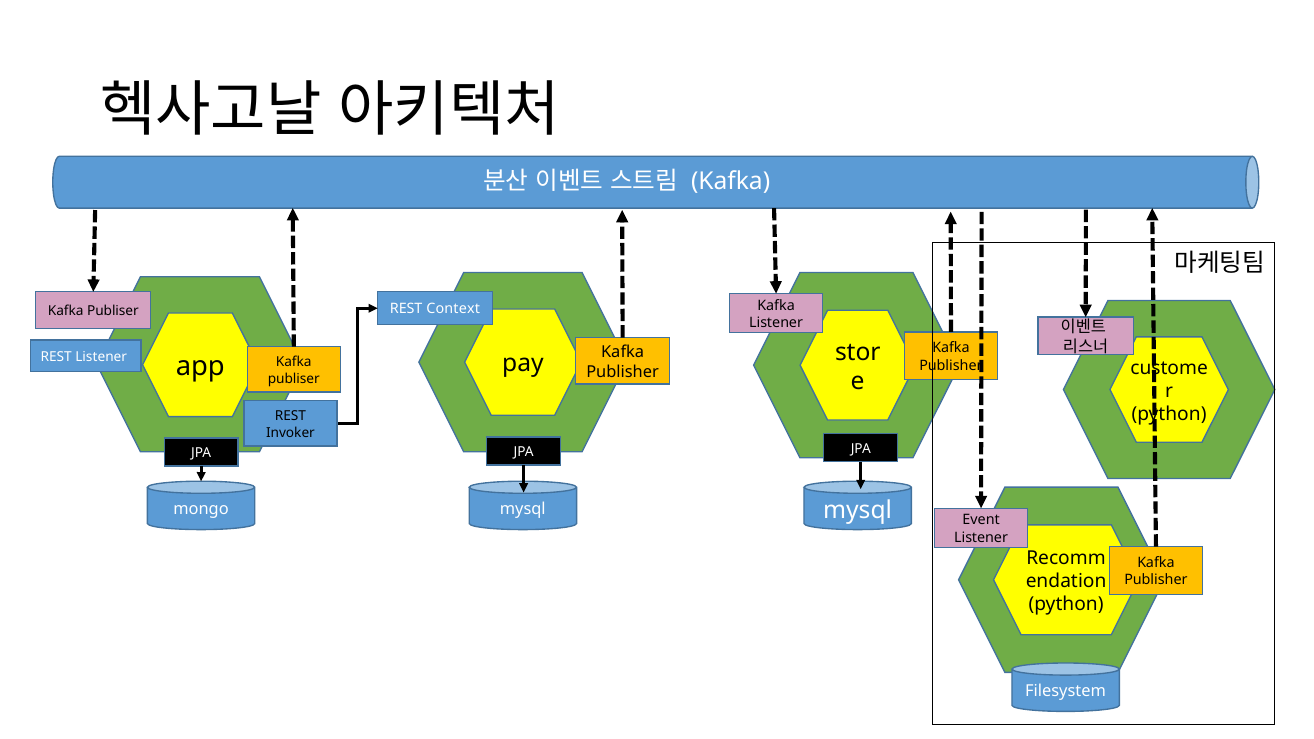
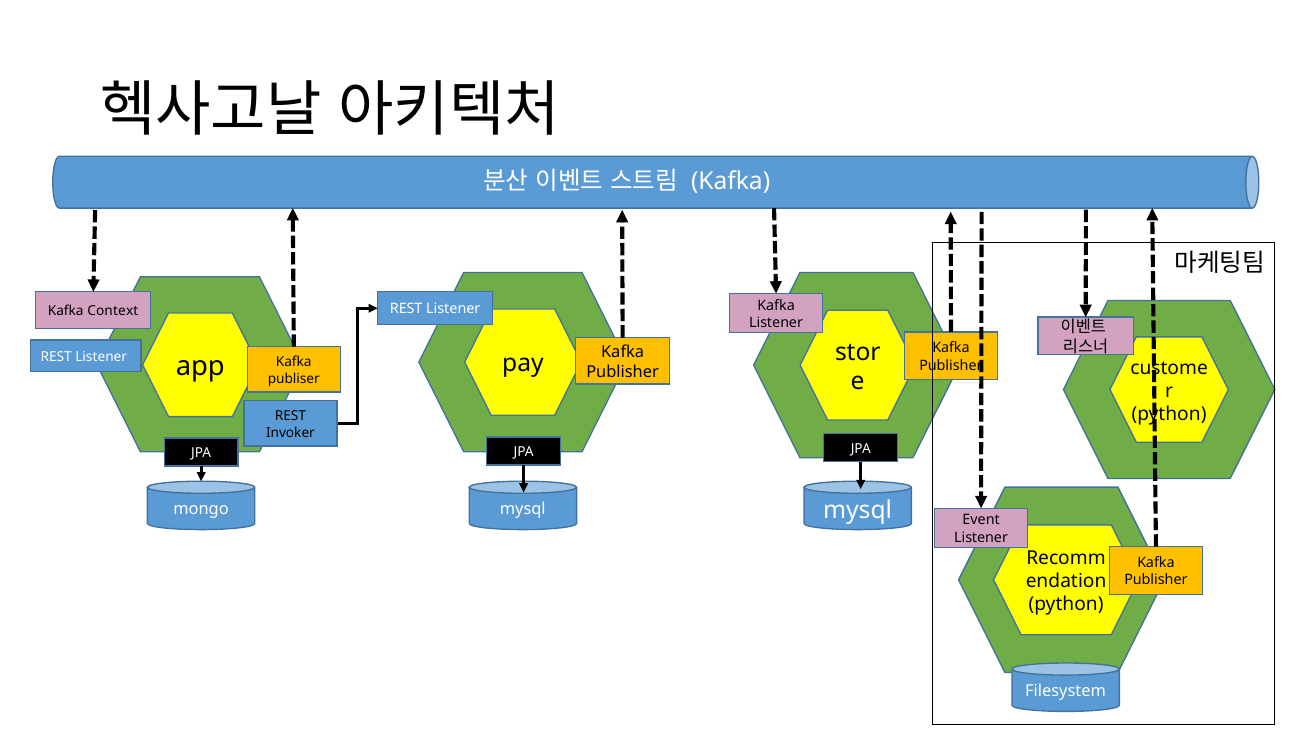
Context at (453, 309): Context -> Listener
Publiser at (113, 311): Publiser -> Context
